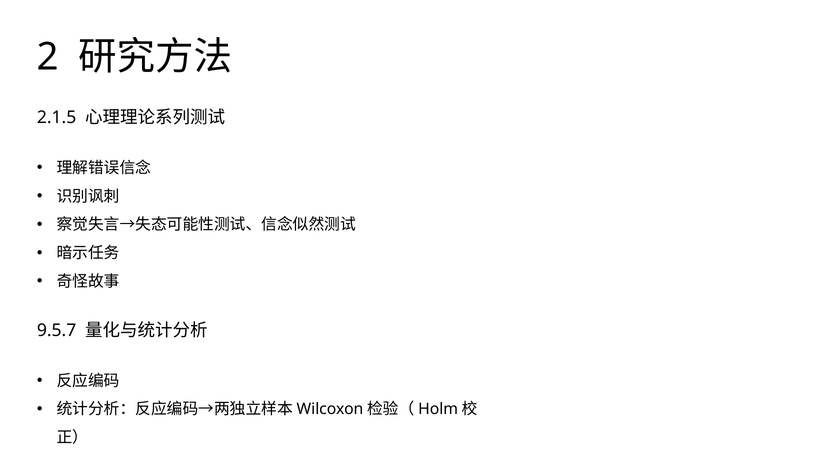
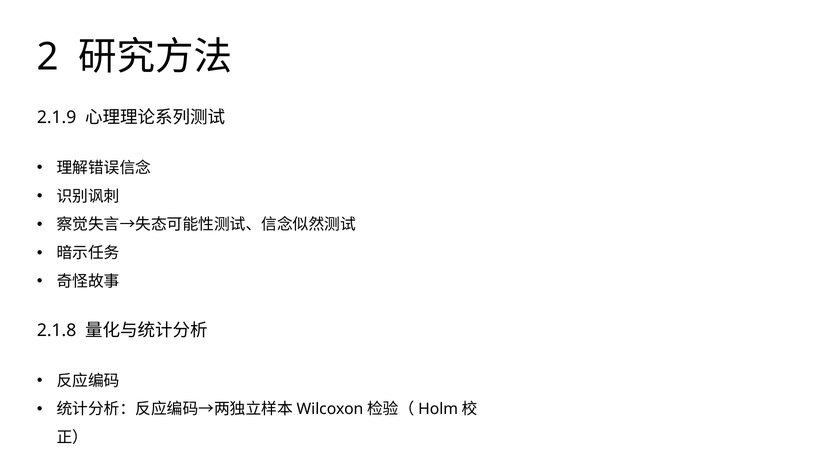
2.1.5: 2.1.5 -> 2.1.9
9.5.7: 9.5.7 -> 2.1.8
